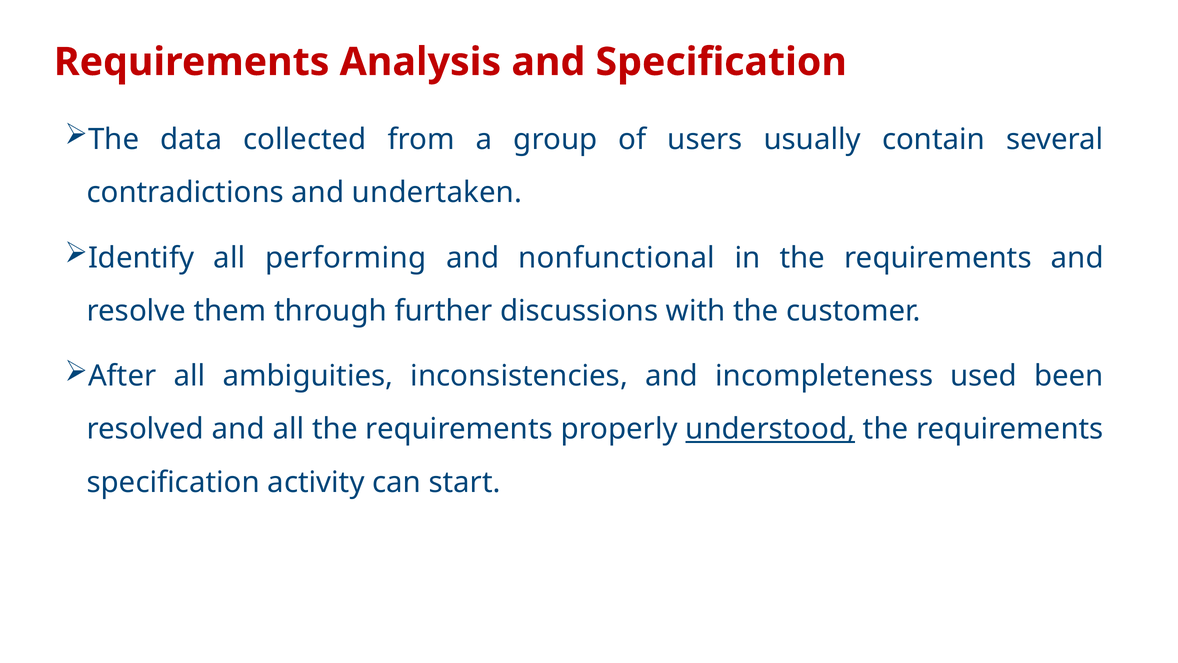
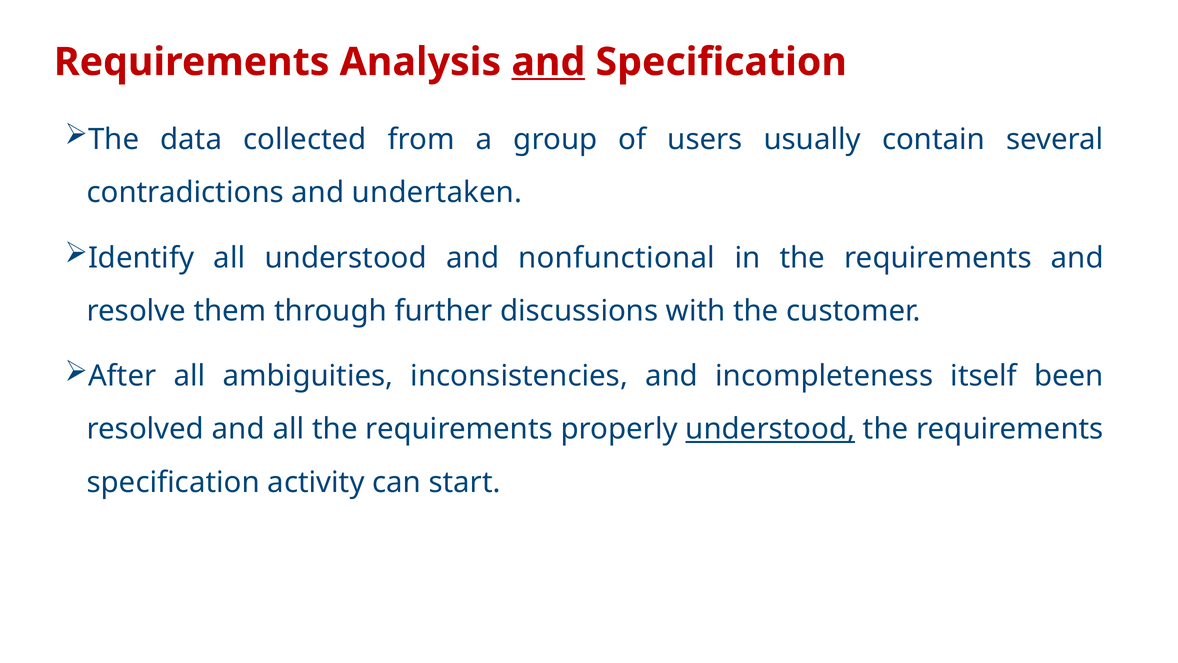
and at (548, 62) underline: none -> present
all performing: performing -> understood
used: used -> itself
